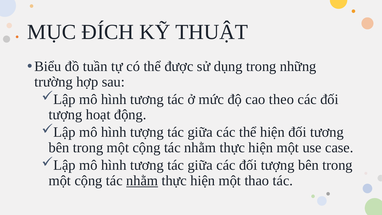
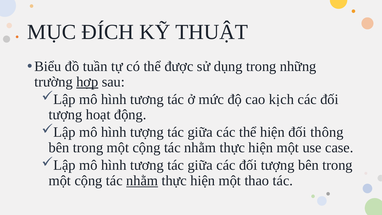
hợp underline: none -> present
theo: theo -> kịch
đối tương: tương -> thông
